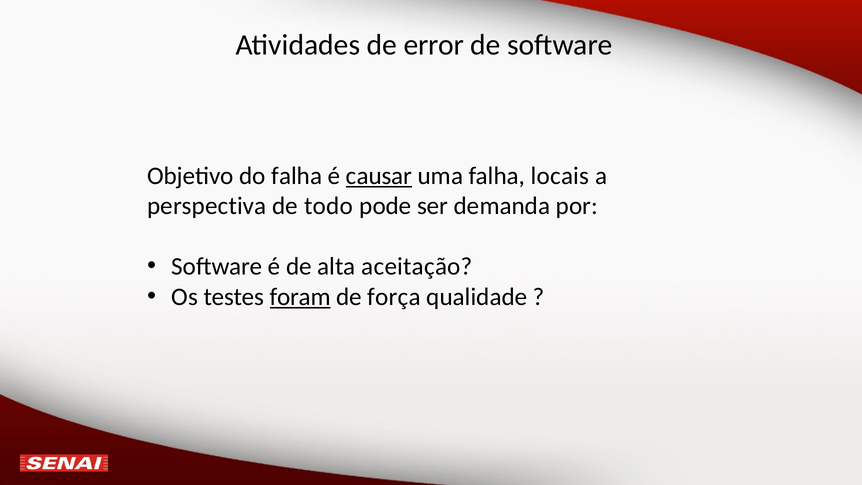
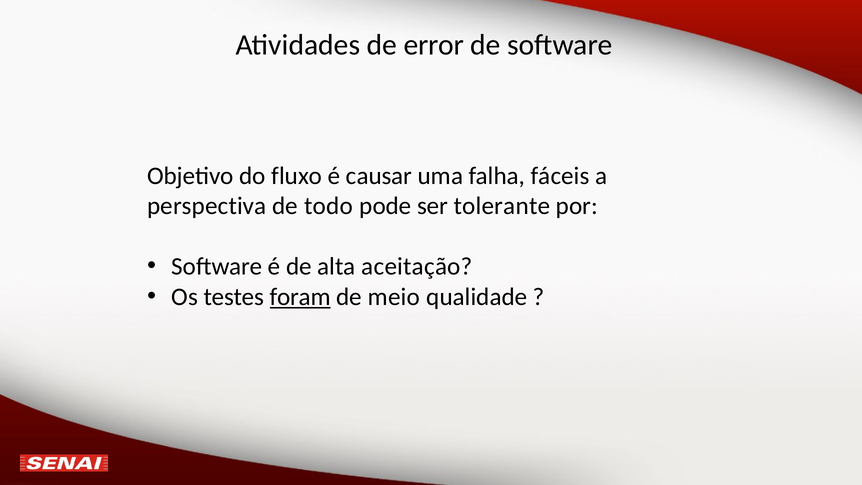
do falha: falha -> fluxo
causar underline: present -> none
locais: locais -> fáceis
demanda: demanda -> tolerante
força: força -> meio
